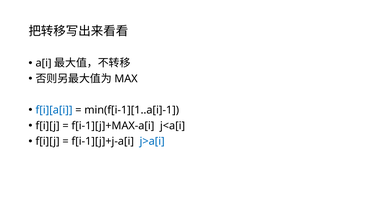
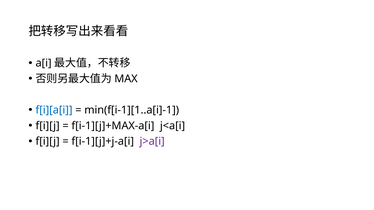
j>a[i colour: blue -> purple
